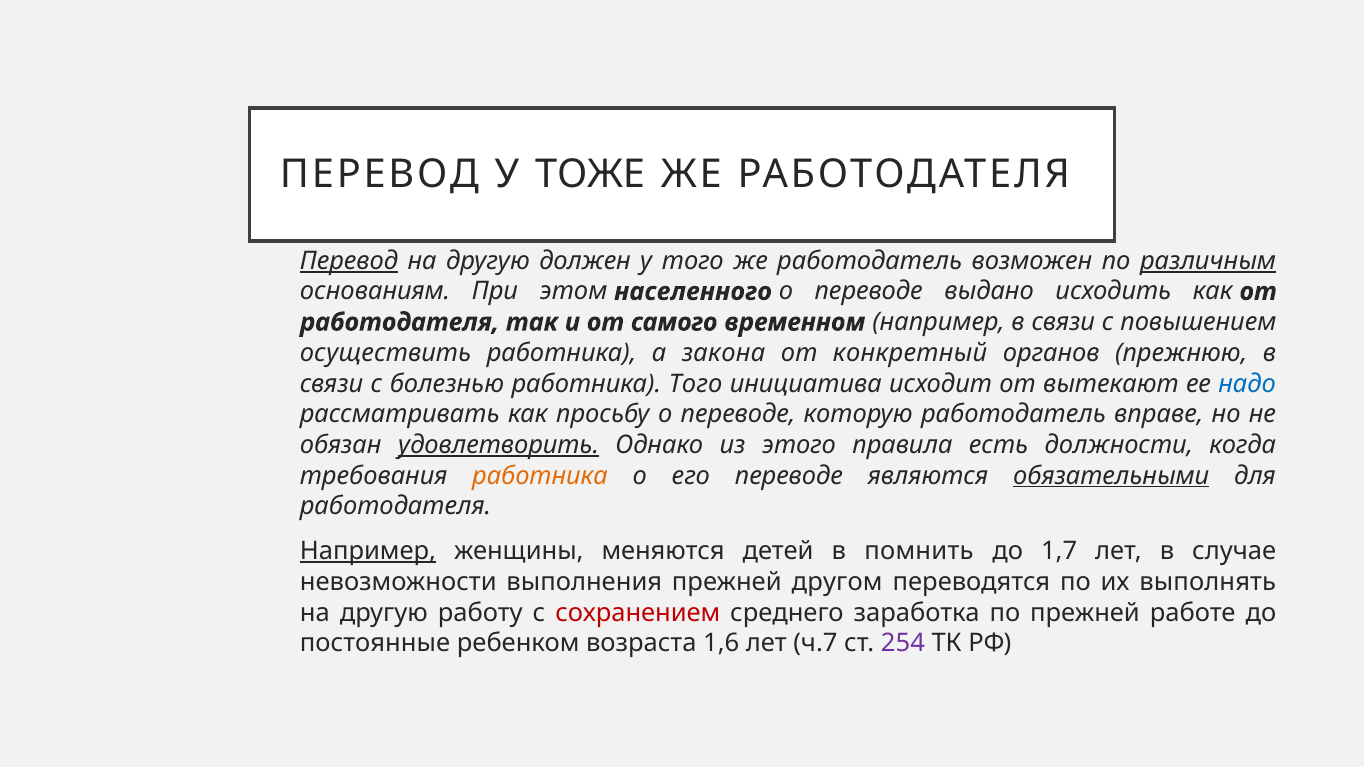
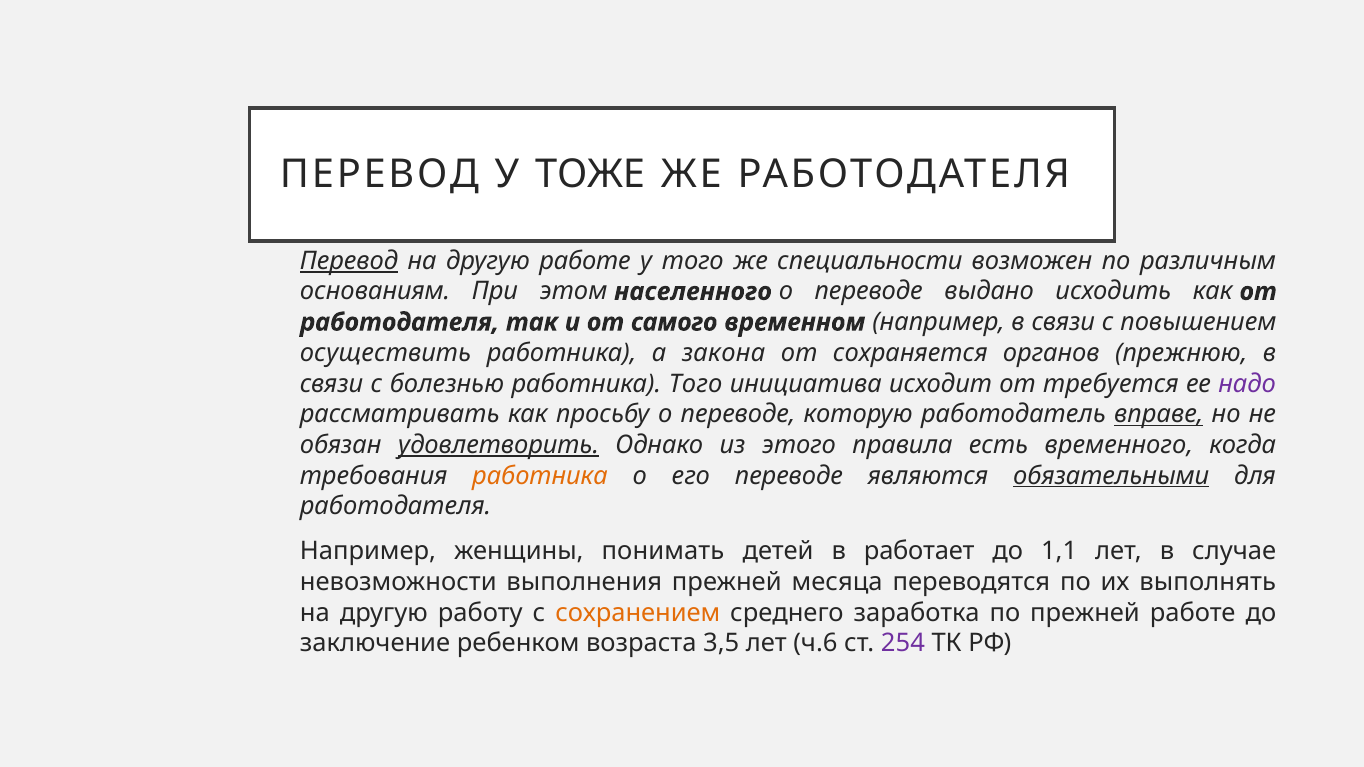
другую должен: должен -> работе
же работодатель: работодатель -> специальности
различным underline: present -> none
конкретный: конкретный -> сохраняется
вытекают: вытекают -> требуется
надо colour: blue -> purple
вправе underline: none -> present
должности: должности -> временного
Например at (368, 551) underline: present -> none
меняются: меняются -> понимать
помнить: помнить -> работает
1,7: 1,7 -> 1,1
другом: другом -> месяца
сохранением colour: red -> orange
постоянные: постоянные -> заключение
1,6: 1,6 -> 3,5
ч.7: ч.7 -> ч.6
